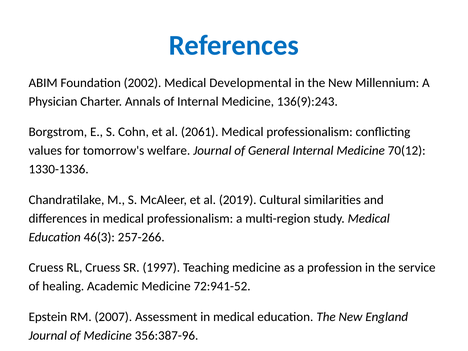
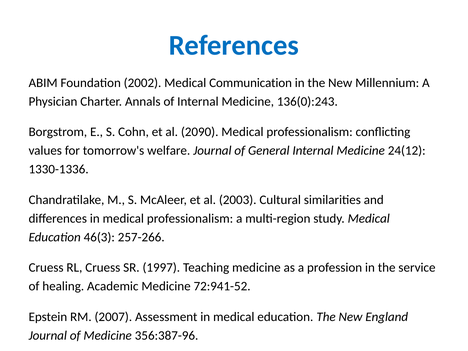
Developmental: Developmental -> Communication
136(9):243: 136(9):243 -> 136(0):243
2061: 2061 -> 2090
70(12: 70(12 -> 24(12
2019: 2019 -> 2003
